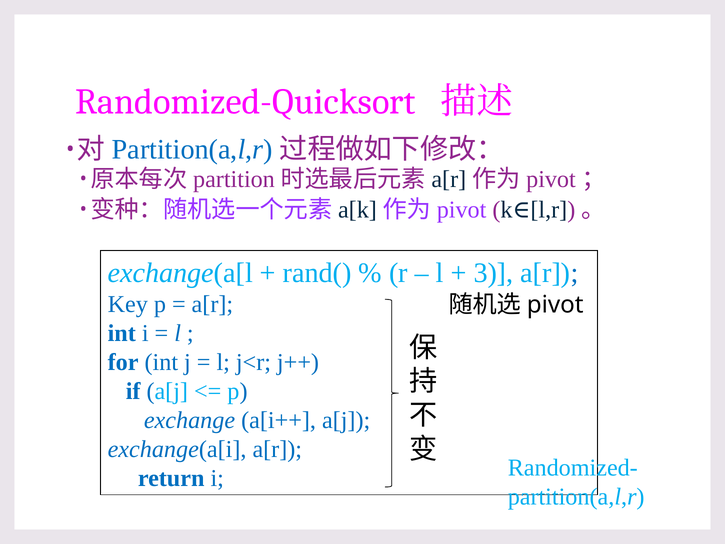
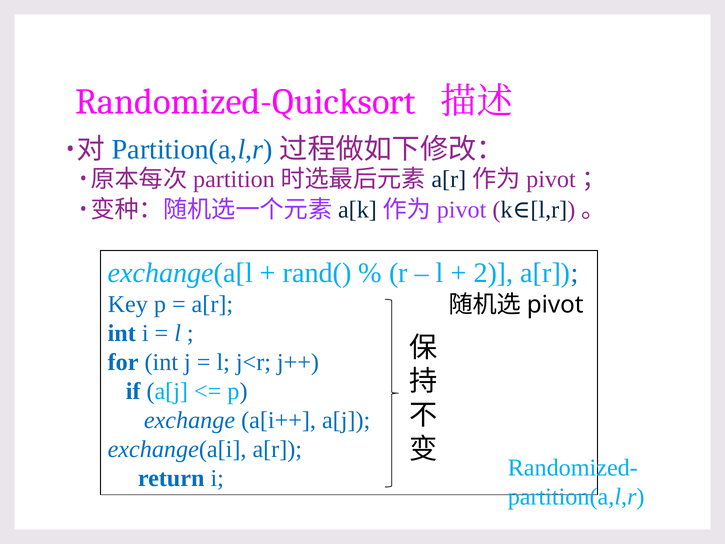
3: 3 -> 2
